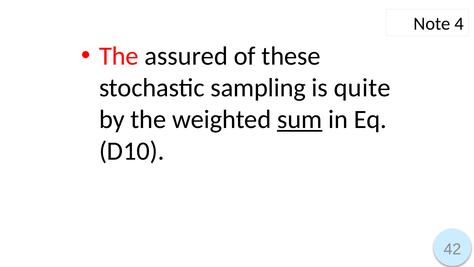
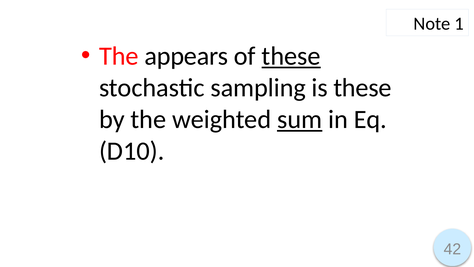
4: 4 -> 1
assured: assured -> appears
these at (291, 56) underline: none -> present
is quite: quite -> these
